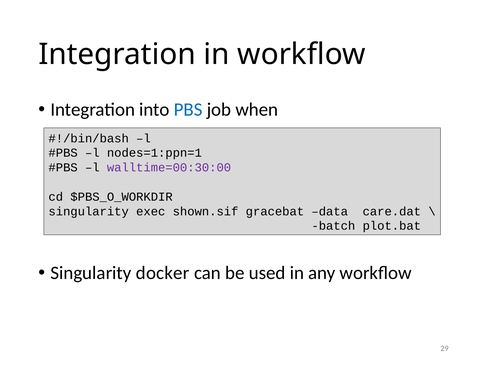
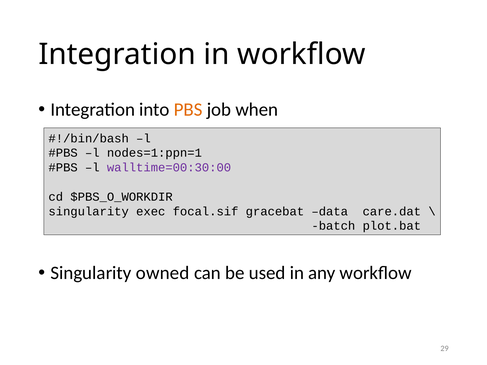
PBS colour: blue -> orange
shown.sif: shown.sif -> focal.sif
docker: docker -> owned
